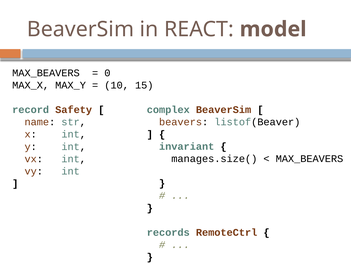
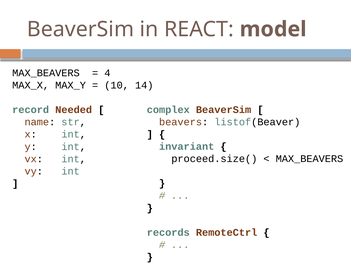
0: 0 -> 4
15: 15 -> 14
Safety: Safety -> Needed
manages.size(: manages.size( -> proceed.size(
